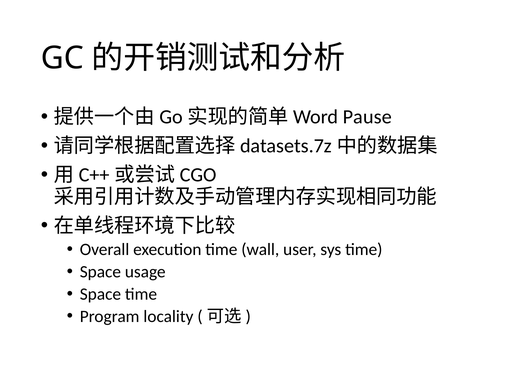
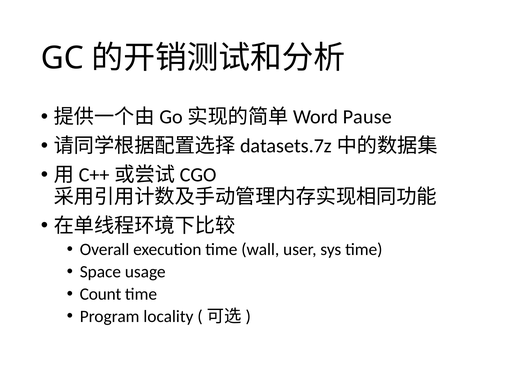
Space at (100, 294): Space -> Count
